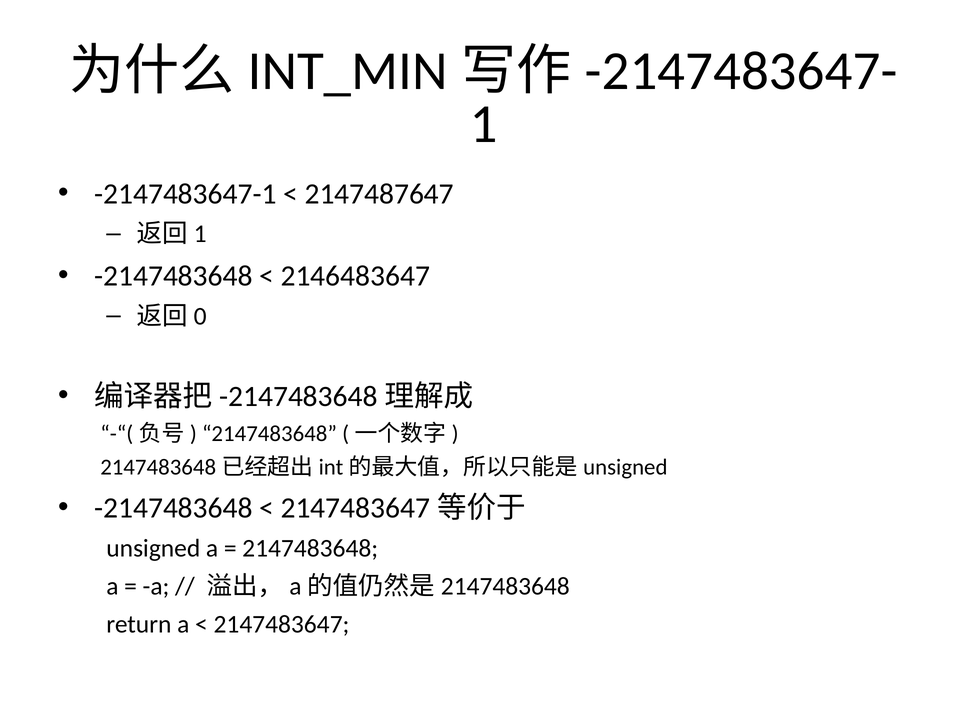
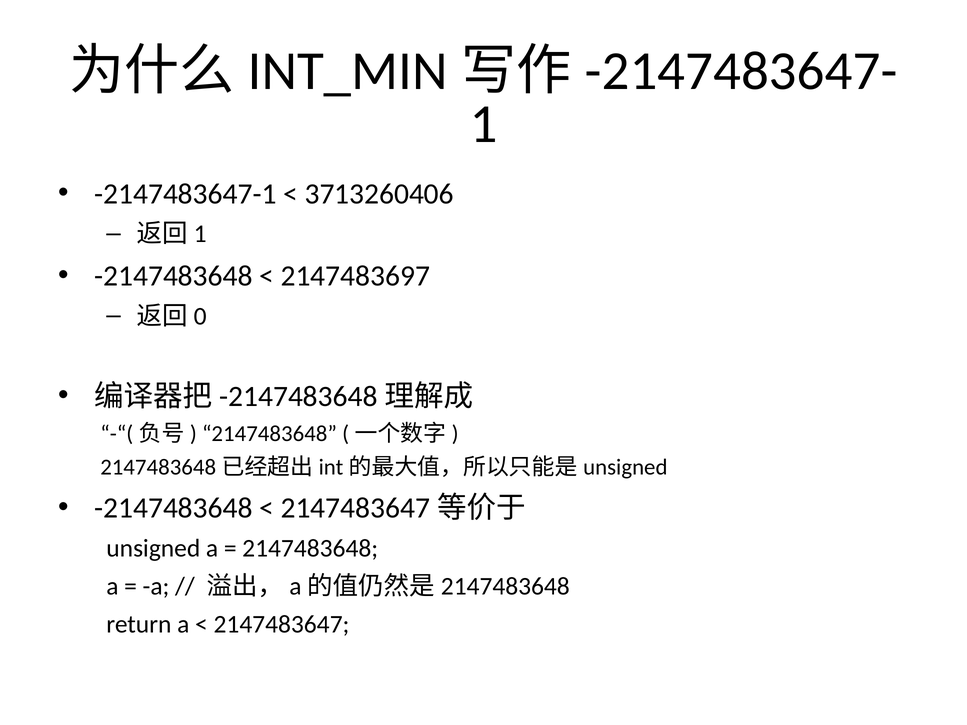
2147487647: 2147487647 -> 3713260406
2146483647: 2146483647 -> 2147483697
